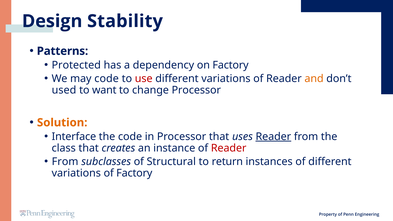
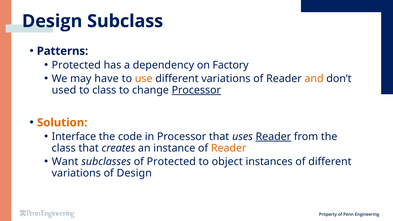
Stability: Stability -> Subclass
may code: code -> have
use colour: red -> orange
to want: want -> class
Processor at (196, 90) underline: none -> present
Reader at (229, 148) colour: red -> orange
From at (65, 162): From -> Want
of Structural: Structural -> Protected
return: return -> object
of Factory: Factory -> Design
